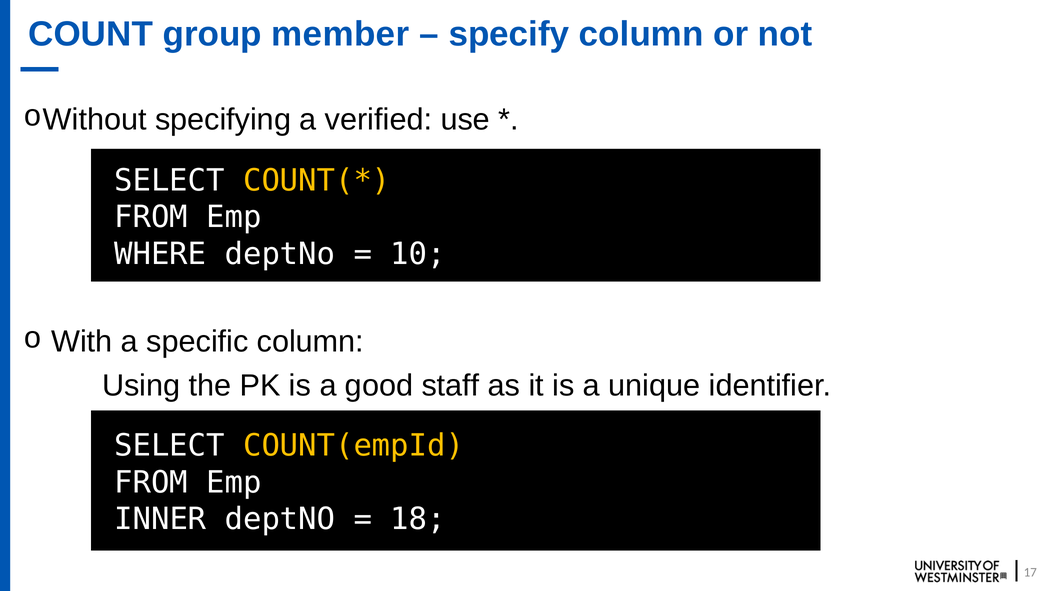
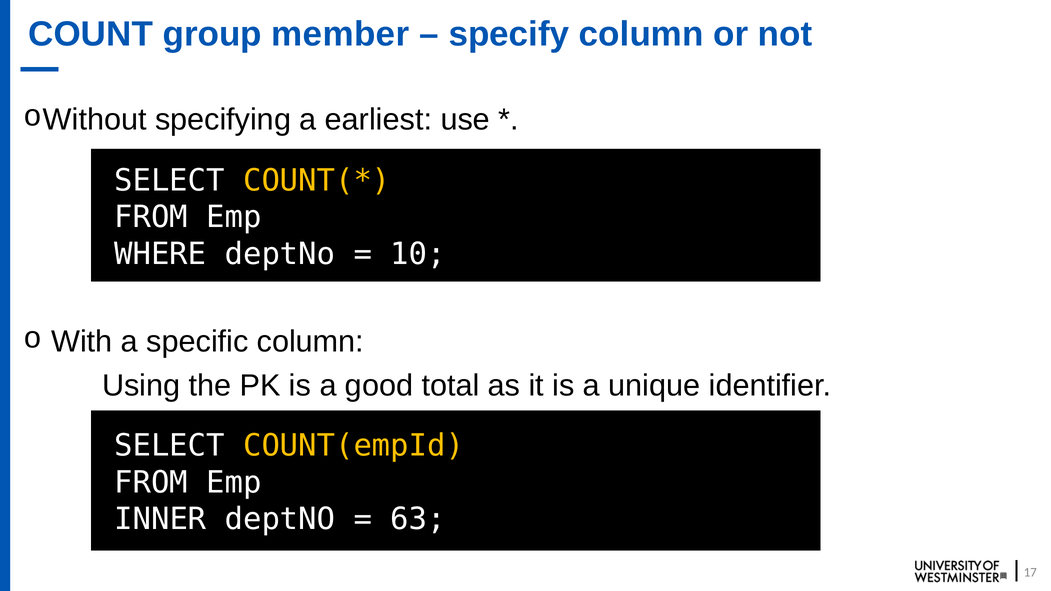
verified: verified -> earliest
staff: staff -> total
18: 18 -> 63
